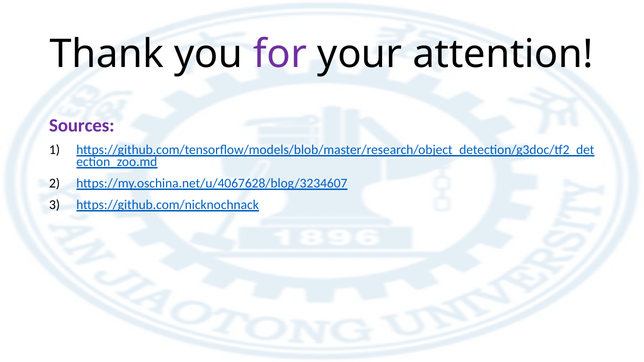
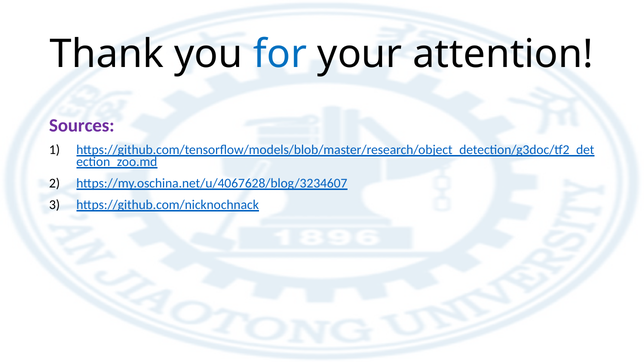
for colour: purple -> blue
